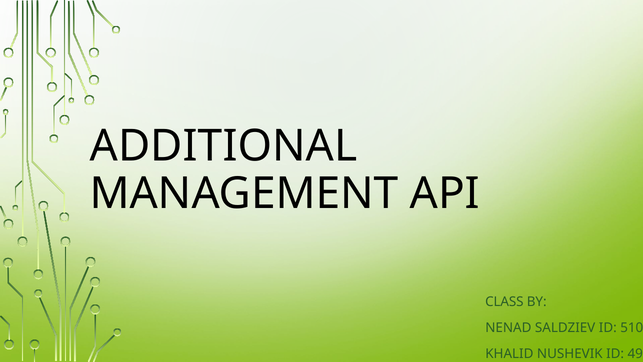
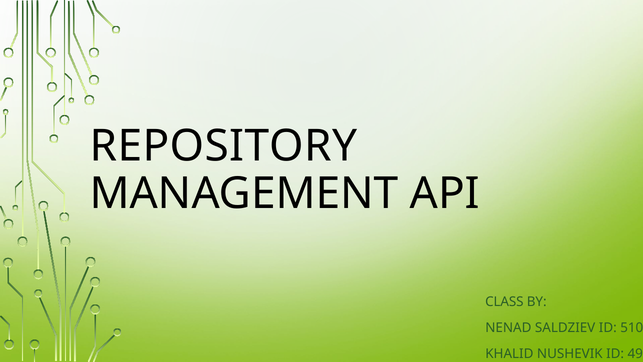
ADDITIONAL: ADDITIONAL -> REPOSITORY
